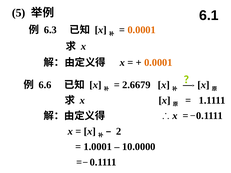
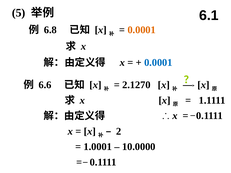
6.3: 6.3 -> 6.8
0.0001 at (158, 63) colour: orange -> blue
2.6679: 2.6679 -> 2.1270
